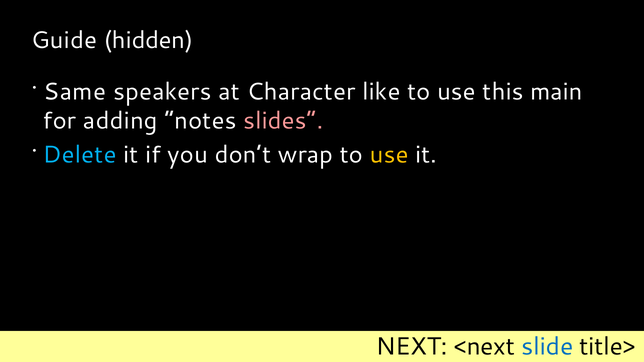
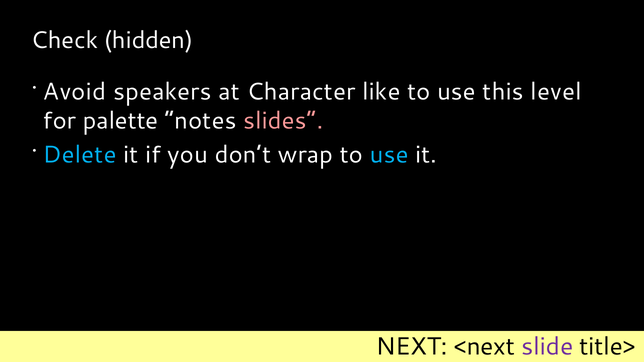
Guide: Guide -> Check
Same: Same -> Avoid
main: main -> level
adding: adding -> palette
use at (389, 155) colour: yellow -> light blue
slide colour: blue -> purple
